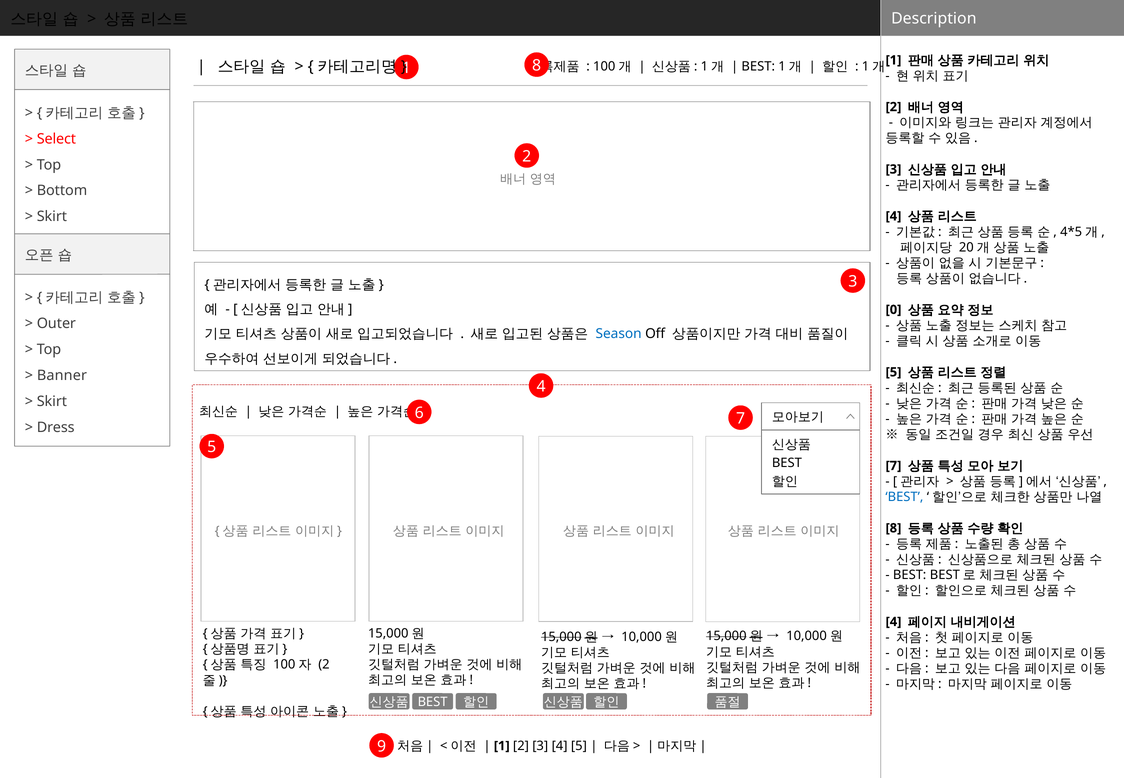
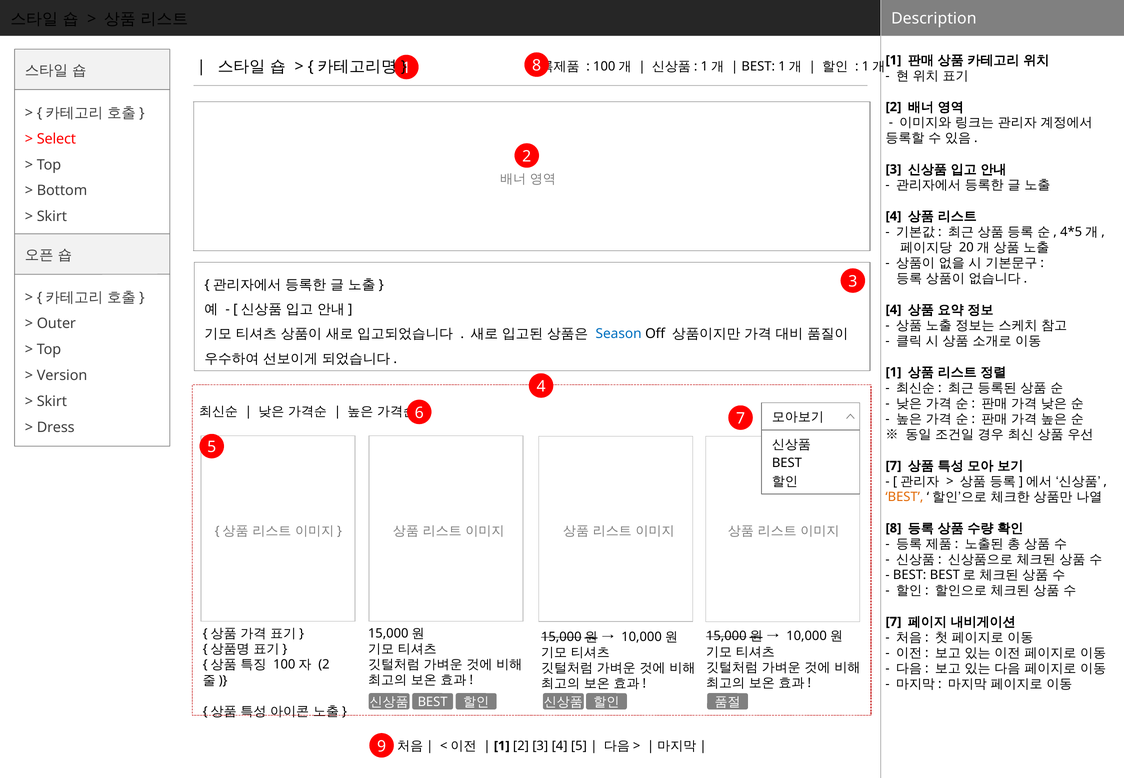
0 at (893, 310): 0 -> 4
5 at (893, 372): 5 -> 1
Banner: Banner -> Version
BEST at (904, 497) colour: blue -> orange
4 at (893, 622): 4 -> 7
